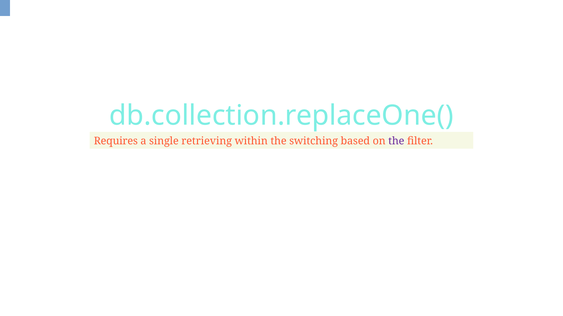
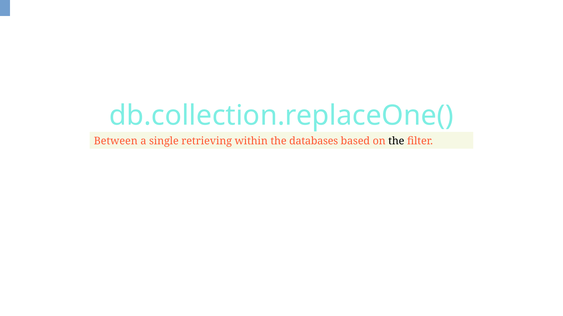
Requires: Requires -> Between
switching: switching -> databases
the at (396, 141) colour: purple -> black
